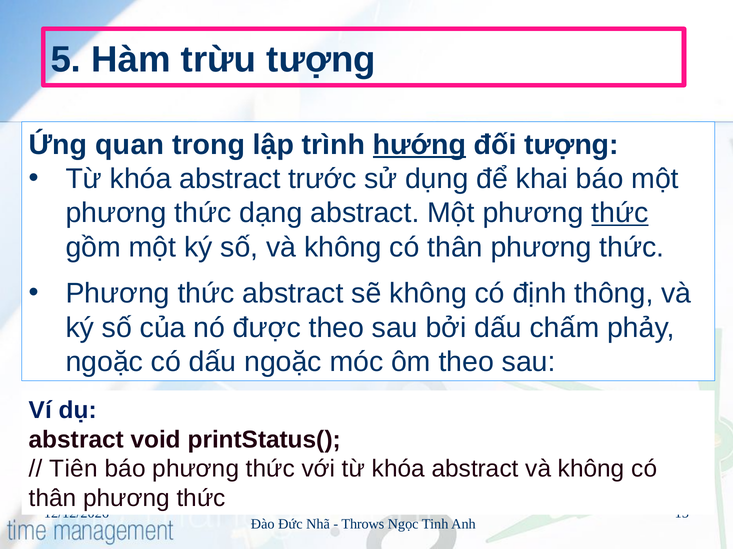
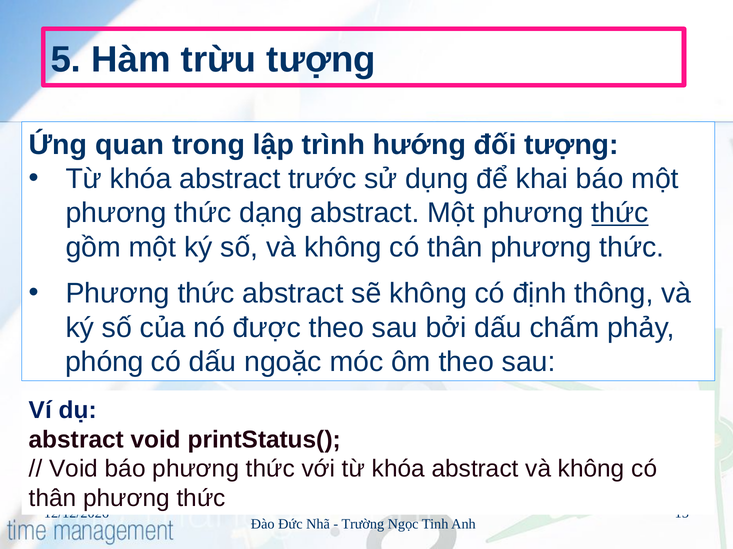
hướng underline: present -> none
ngoặc at (104, 362): ngoặc -> phóng
Tiên at (74, 470): Tiên -> Void
Throws: Throws -> Trường
